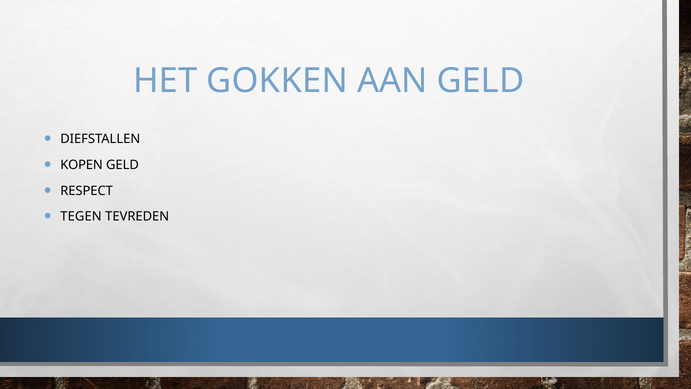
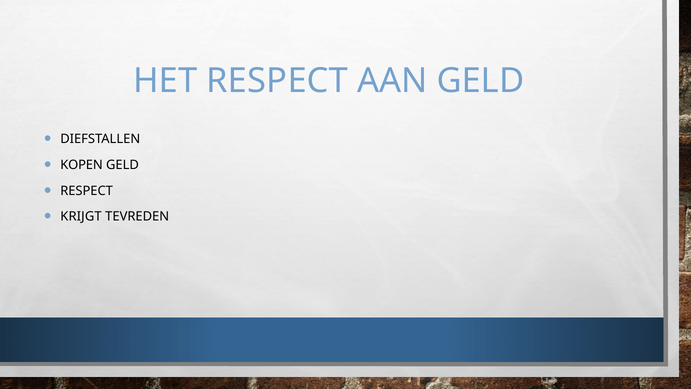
HET GOKKEN: GOKKEN -> RESPECT
TEGEN: TEGEN -> KRIJGT
